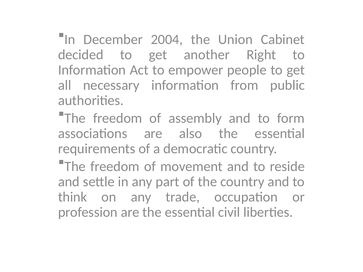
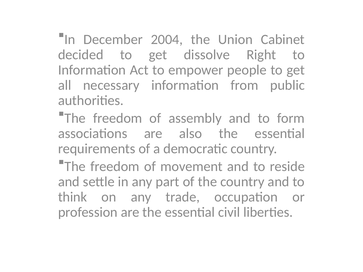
another: another -> dissolve
